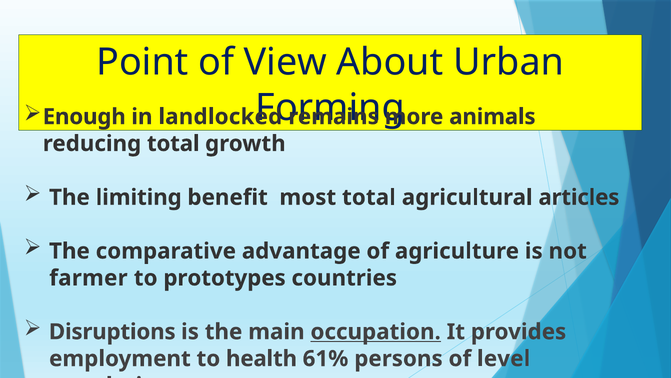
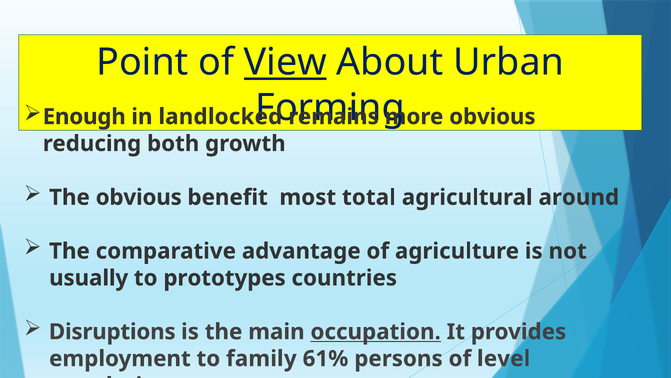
View underline: none -> present
more animals: animals -> obvious
reducing total: total -> both
The limiting: limiting -> obvious
articles: articles -> around
farmer: farmer -> usually
health: health -> family
